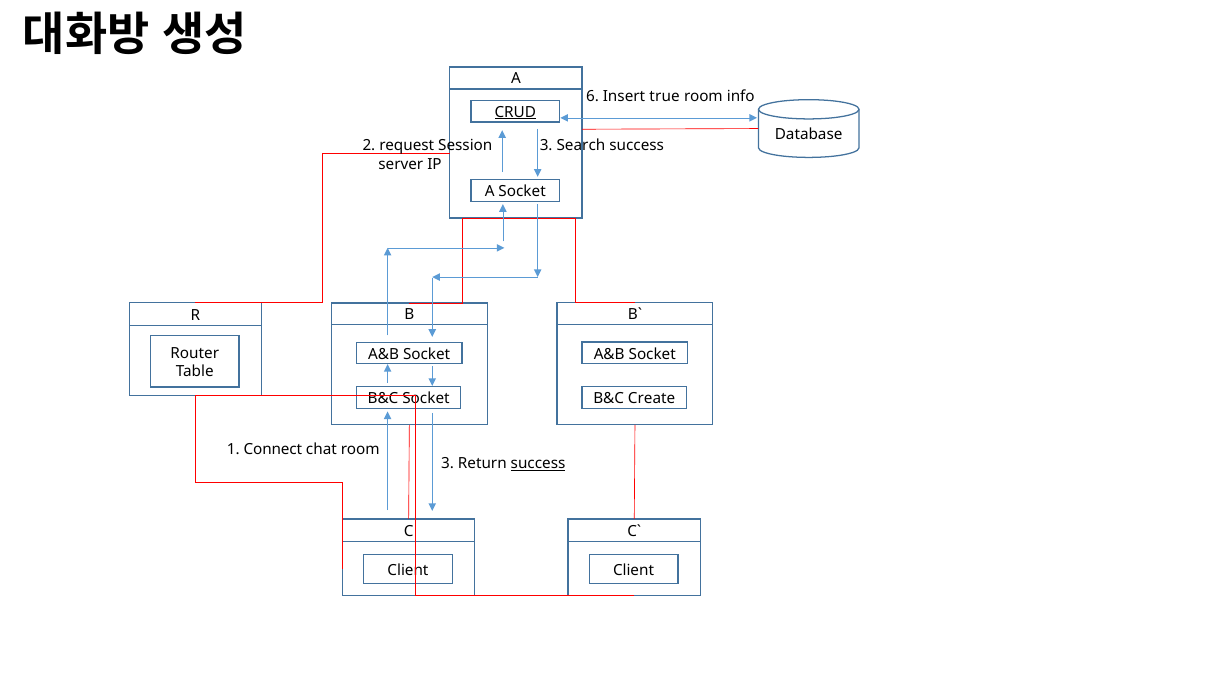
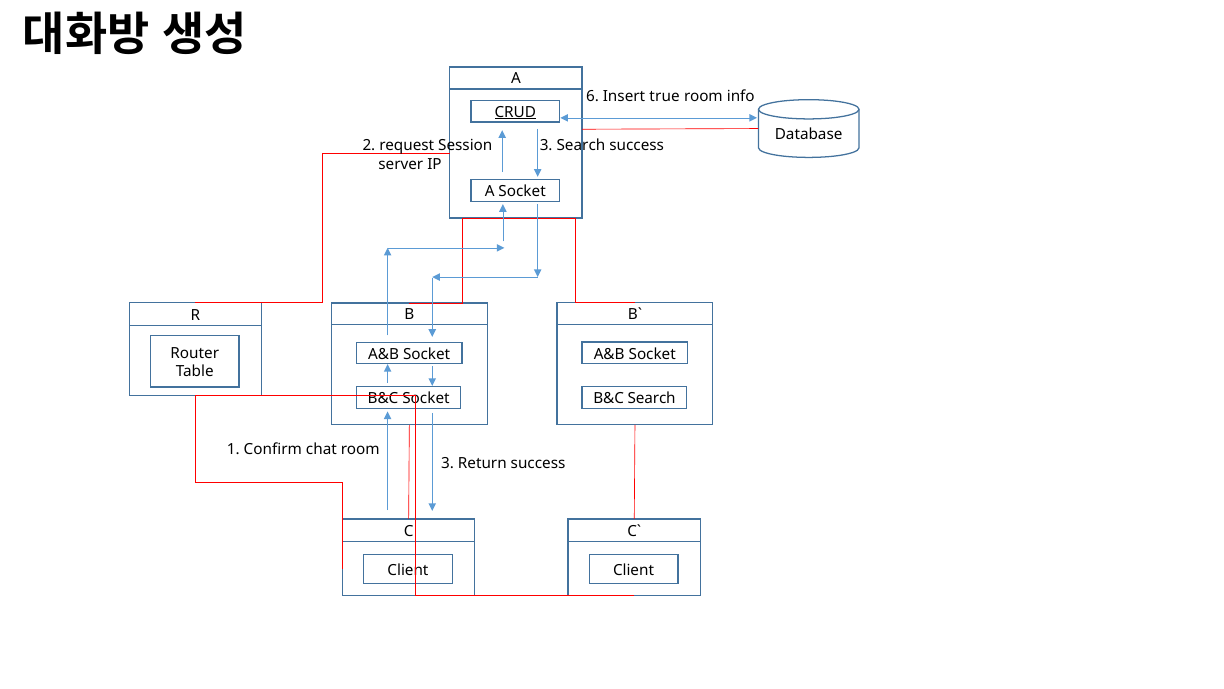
B&C Create: Create -> Search
Connect: Connect -> Confirm
success at (538, 463) underline: present -> none
